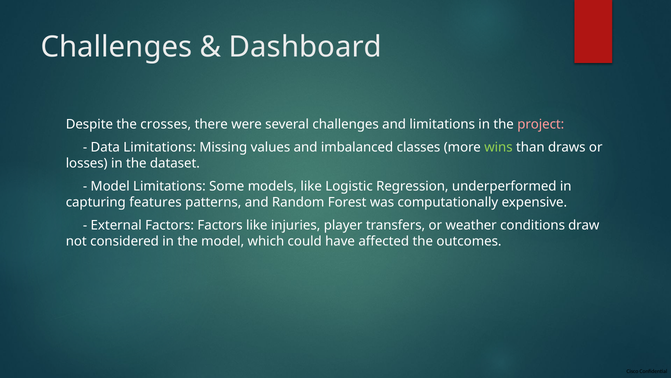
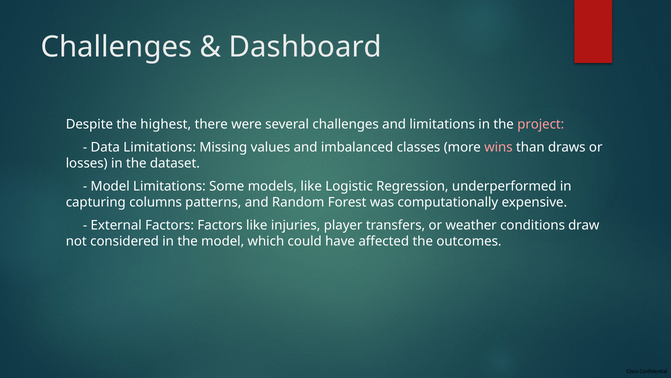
crosses: crosses -> highest
wins colour: light green -> pink
features: features -> columns
